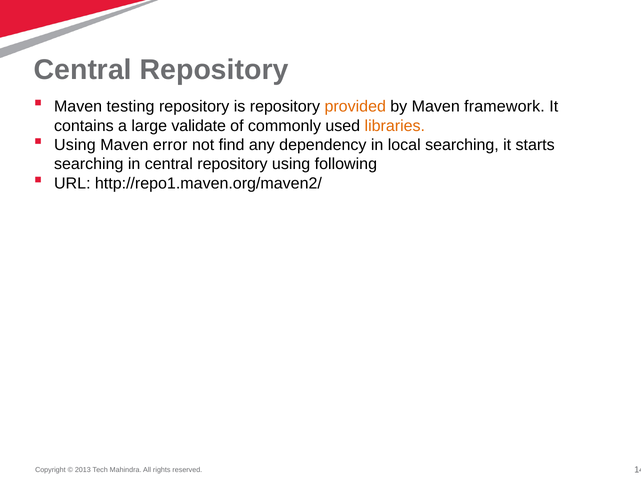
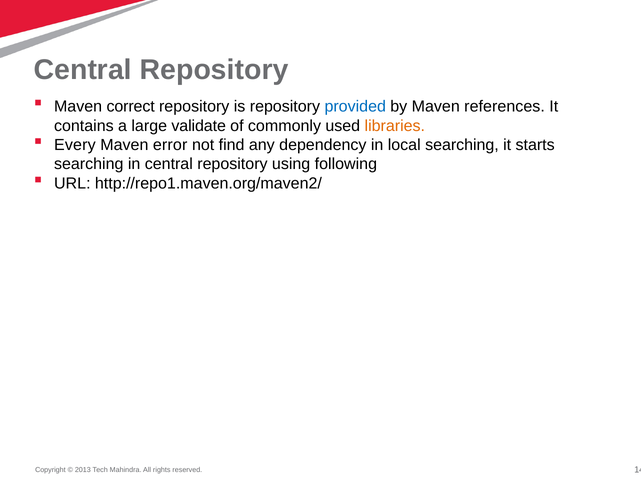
testing: testing -> correct
provided colour: orange -> blue
framework: framework -> references
Using at (75, 145): Using -> Every
